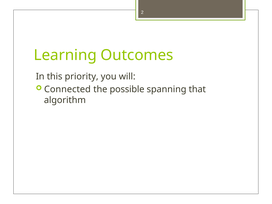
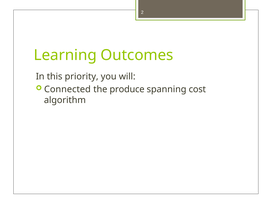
possible: possible -> produce
that: that -> cost
